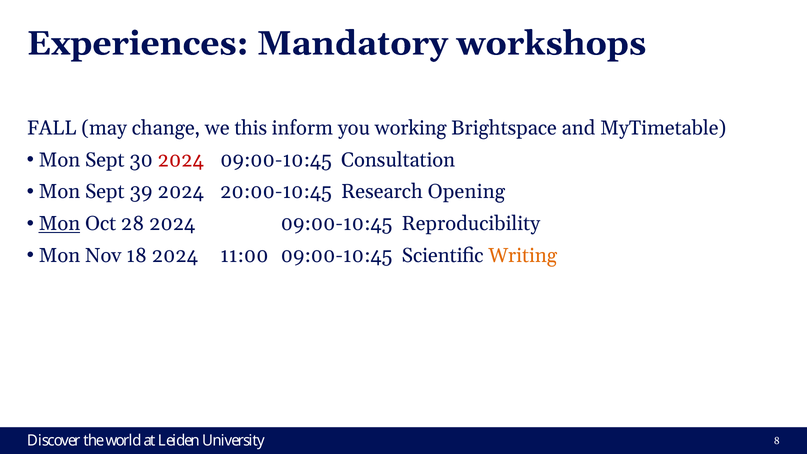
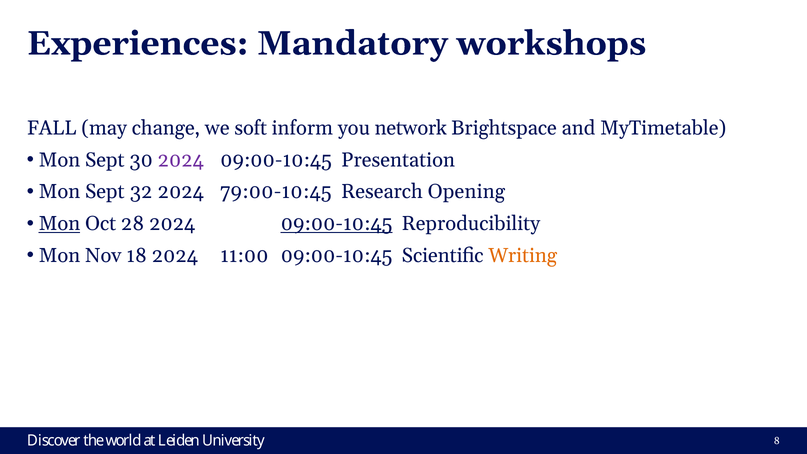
this: this -> soft
working: working -> network
2024 at (181, 160) colour: red -> purple
Consultation: Consultation -> Presentation
39: 39 -> 32
20:00-10:45: 20:00-10:45 -> 79:00-10:45
09:00-10:45 at (337, 224) underline: none -> present
